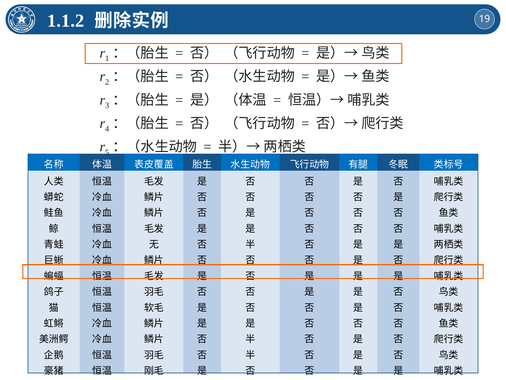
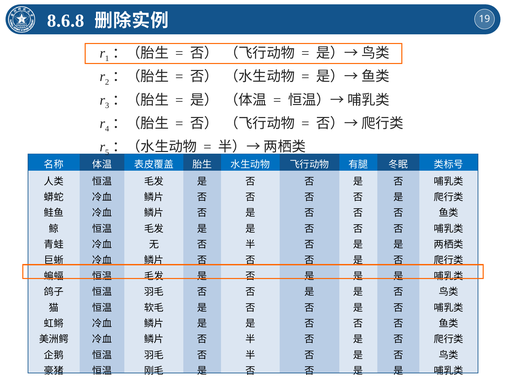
1.1.2: 1.1.2 -> 8.6.8
